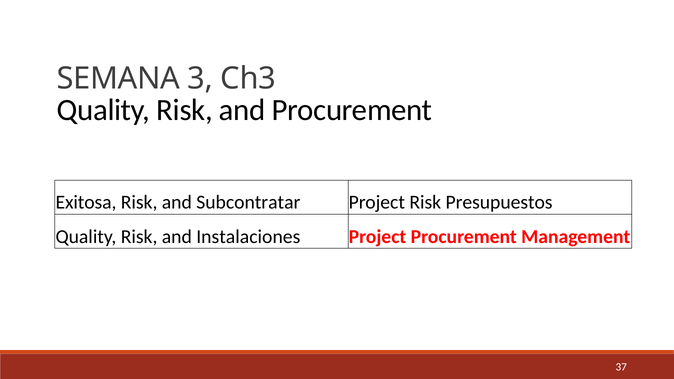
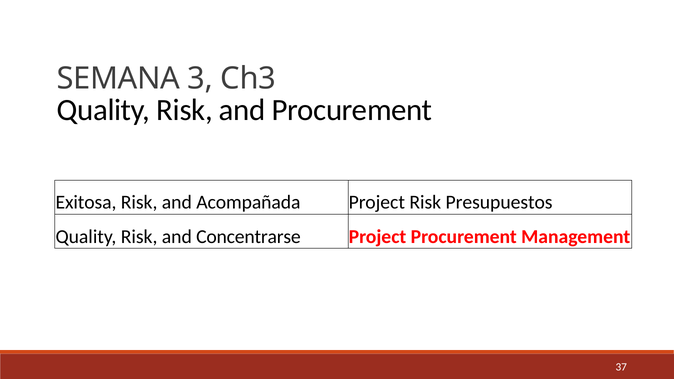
Subcontratar: Subcontratar -> Acompañada
Instalaciones: Instalaciones -> Concentrarse
